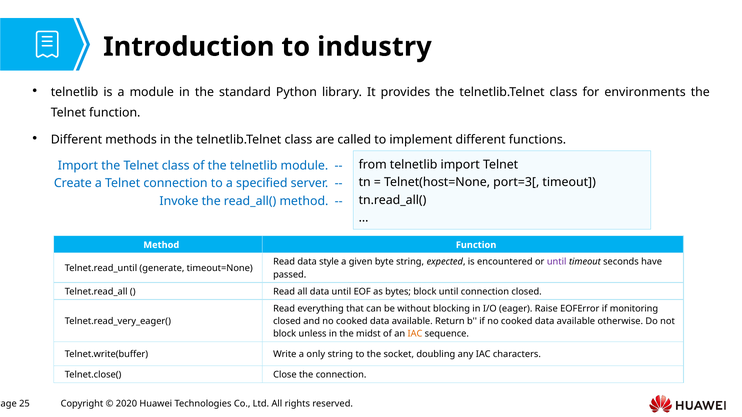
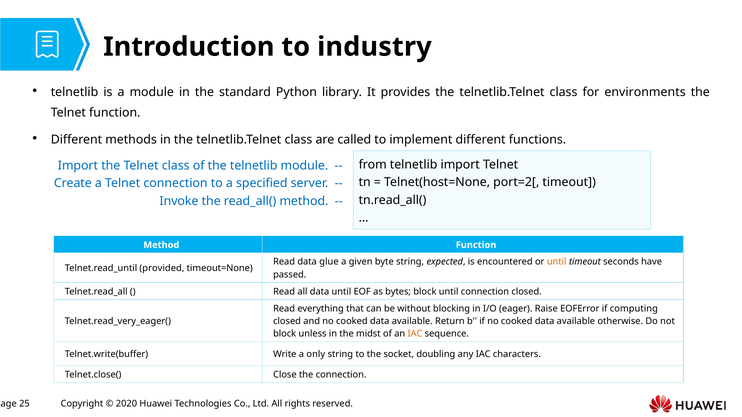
port=3[: port=3[ -> port=2[
style: style -> glue
until at (557, 262) colour: purple -> orange
generate: generate -> provided
monitoring: monitoring -> computing
